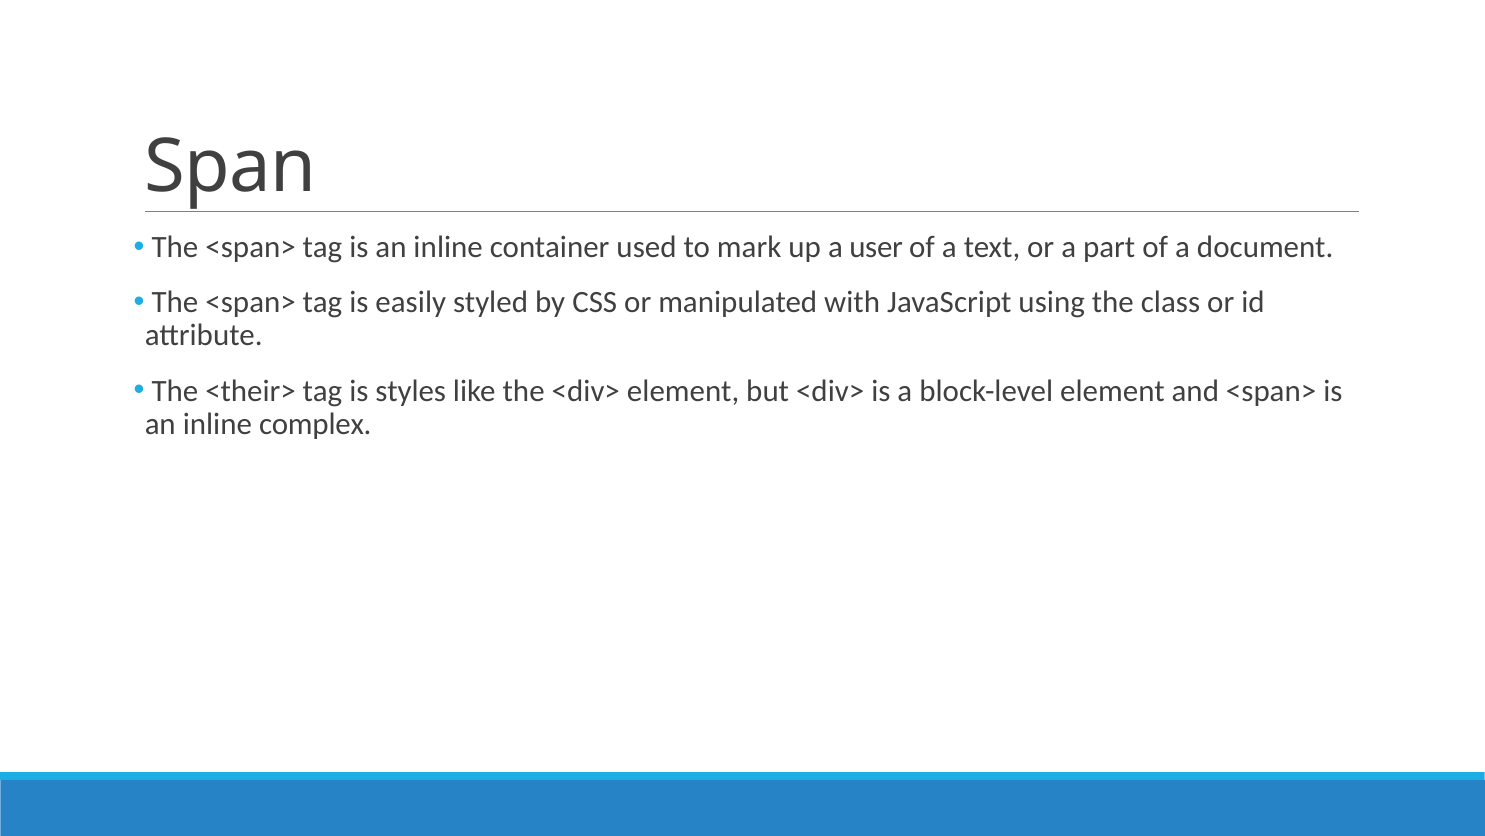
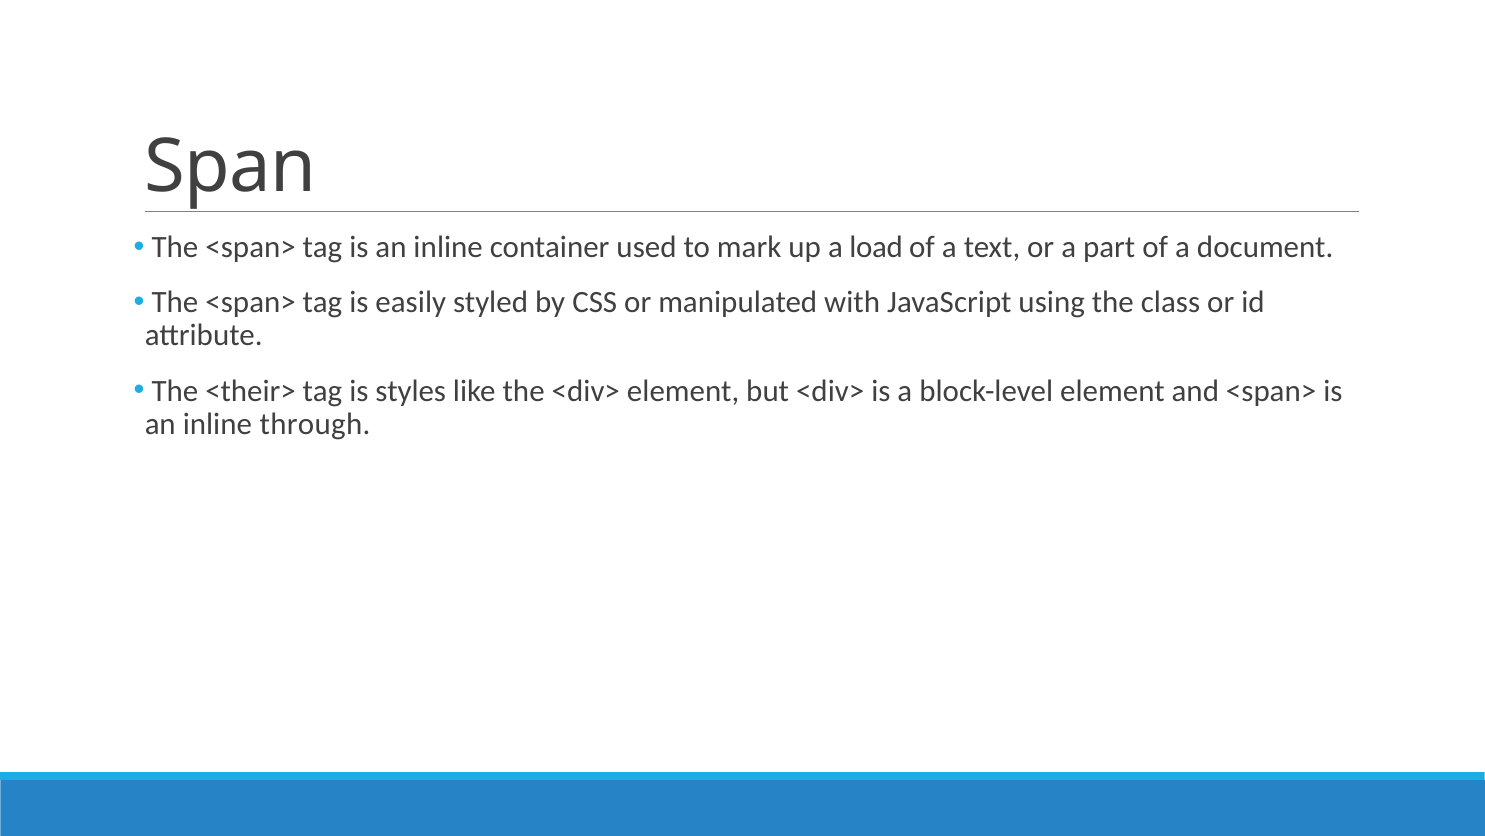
user: user -> load
complex: complex -> through
